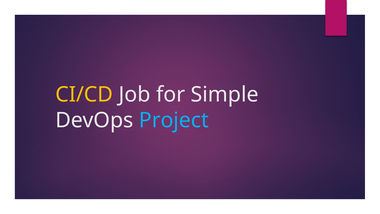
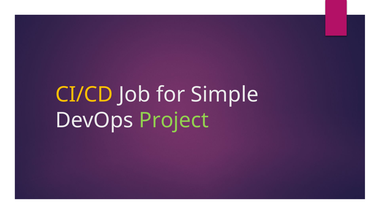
Project colour: light blue -> light green
